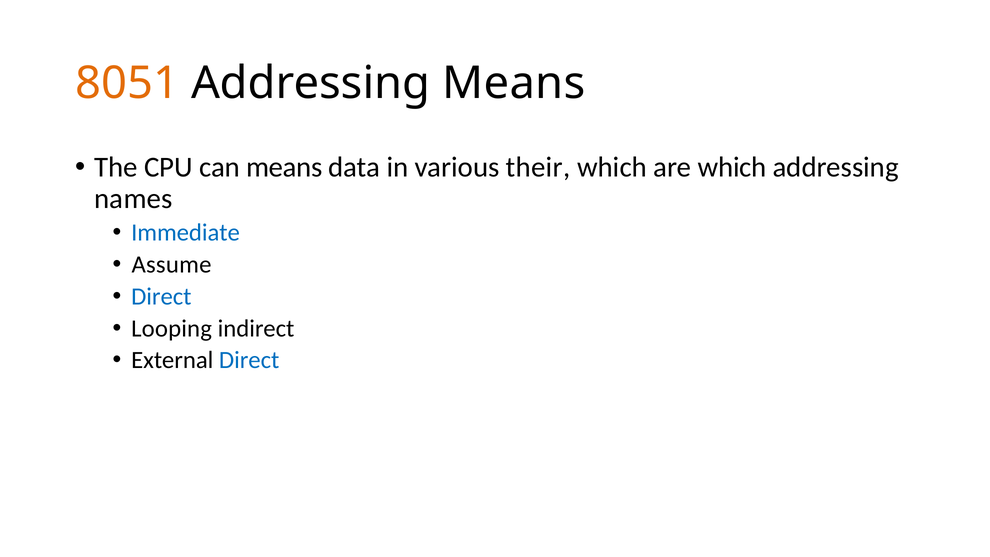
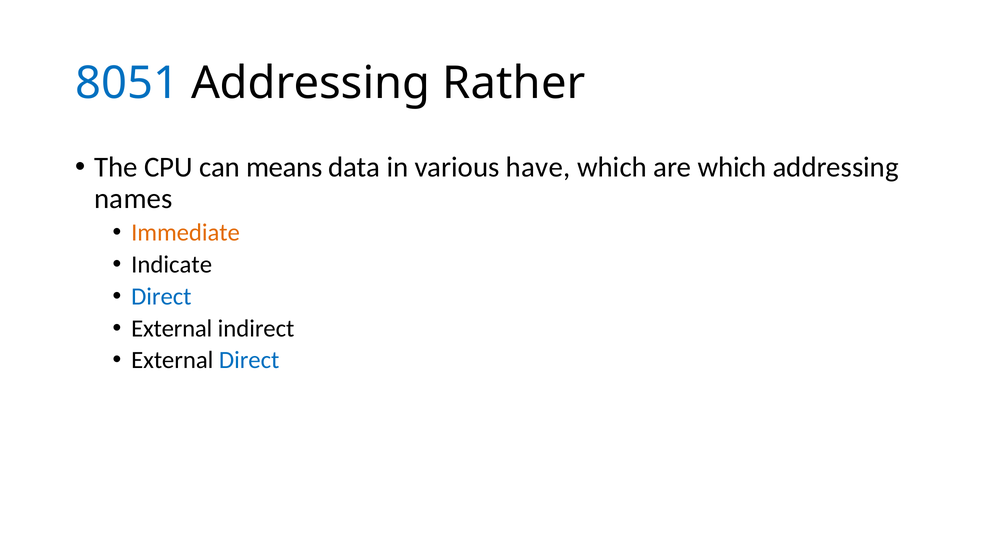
8051 colour: orange -> blue
Addressing Means: Means -> Rather
their: their -> have
Immediate colour: blue -> orange
Assume: Assume -> Indicate
Looping at (172, 328): Looping -> External
